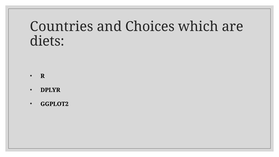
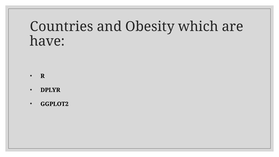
Choices: Choices -> Obesity
diets: diets -> have
